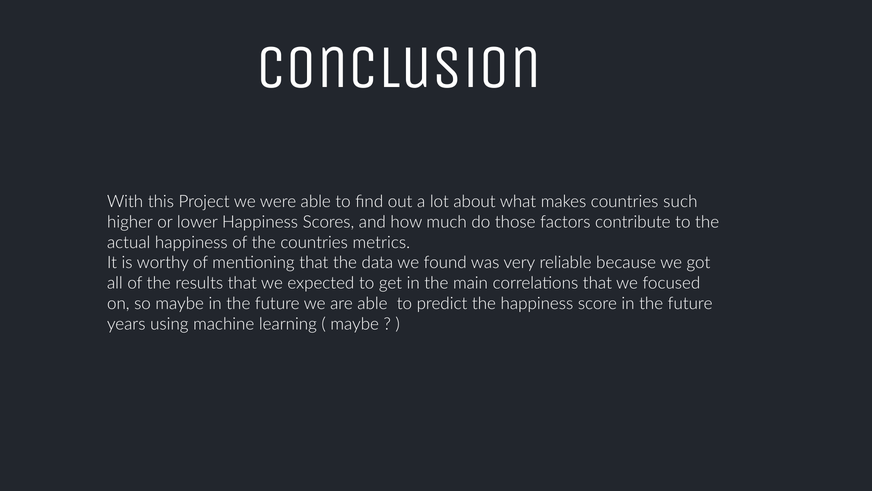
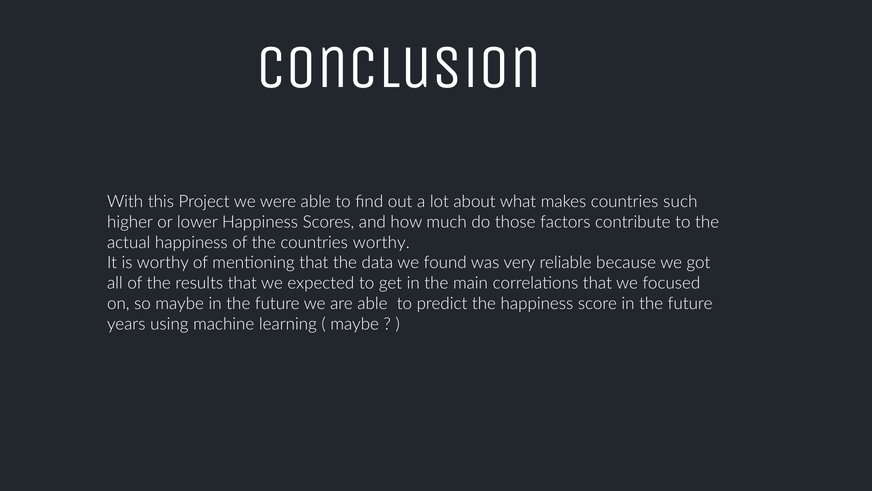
countries metrics: metrics -> worthy
